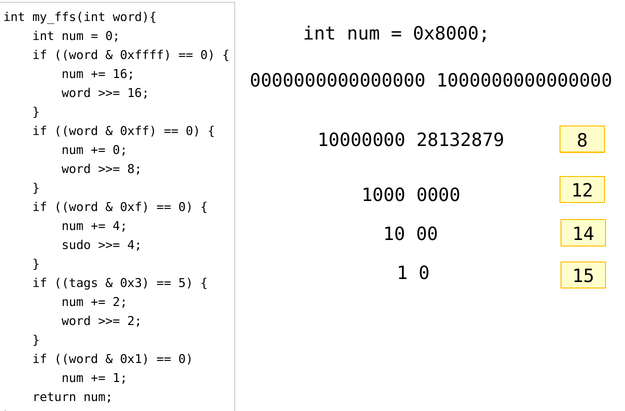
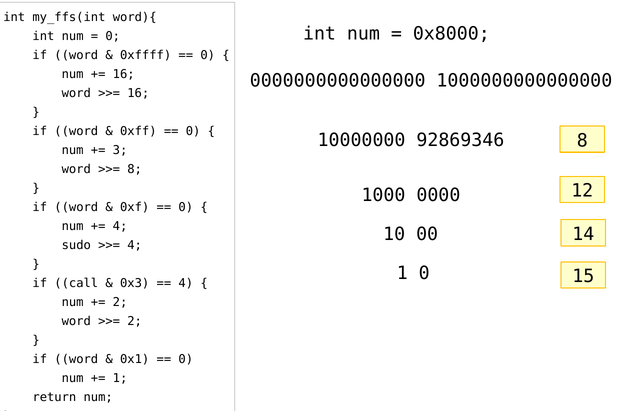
28132879: 28132879 -> 92869346
0 at (120, 150): 0 -> 3
tags: tags -> call
5 at (186, 283): 5 -> 4
